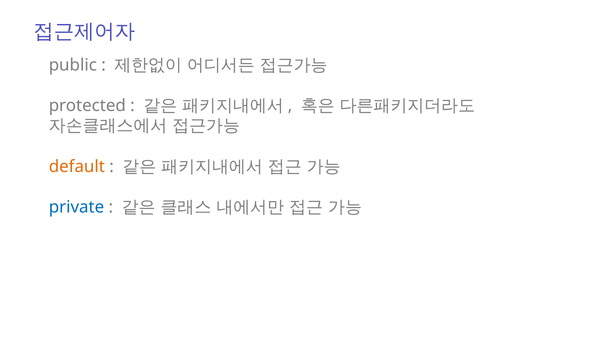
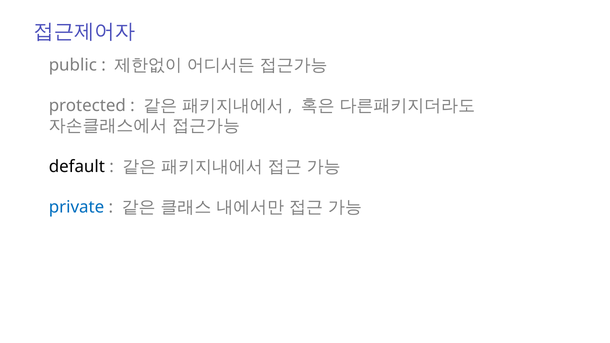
default colour: orange -> black
